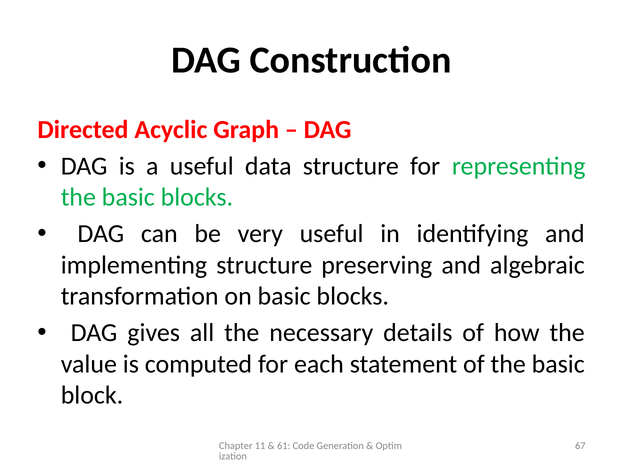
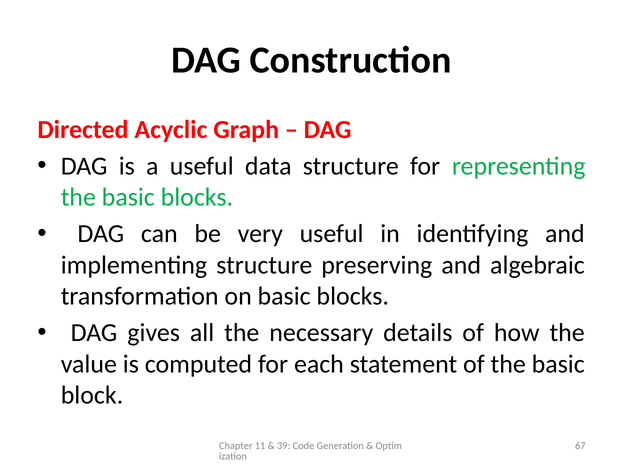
61: 61 -> 39
